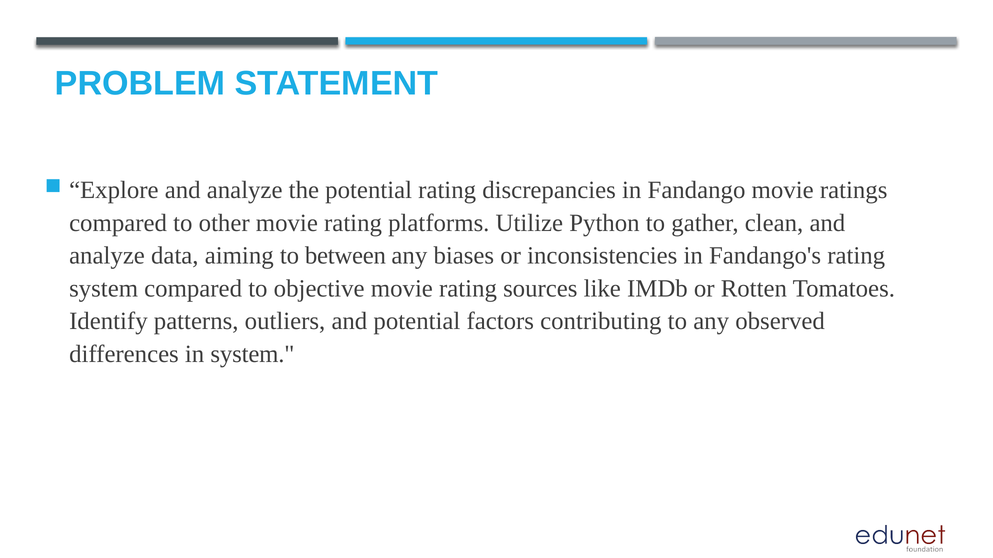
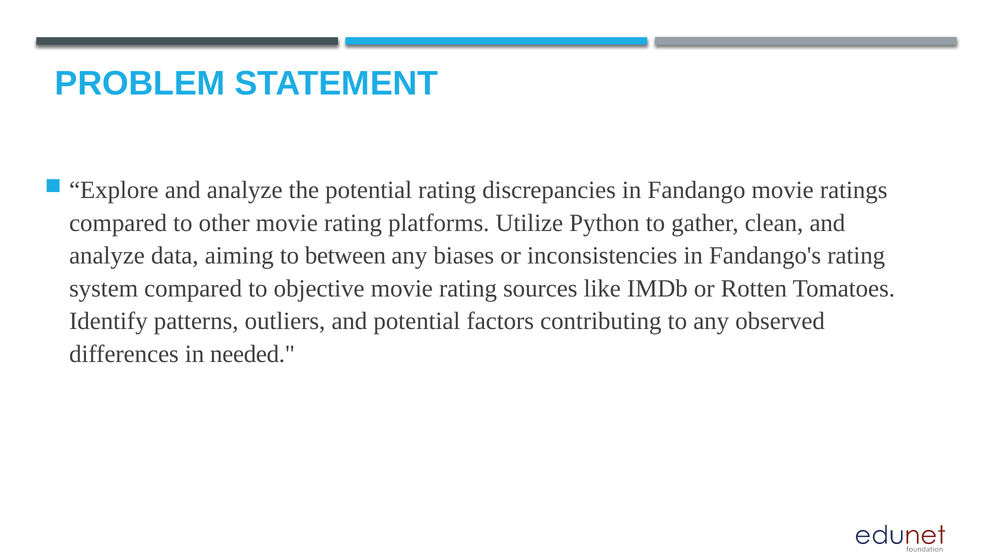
in system: system -> needed
